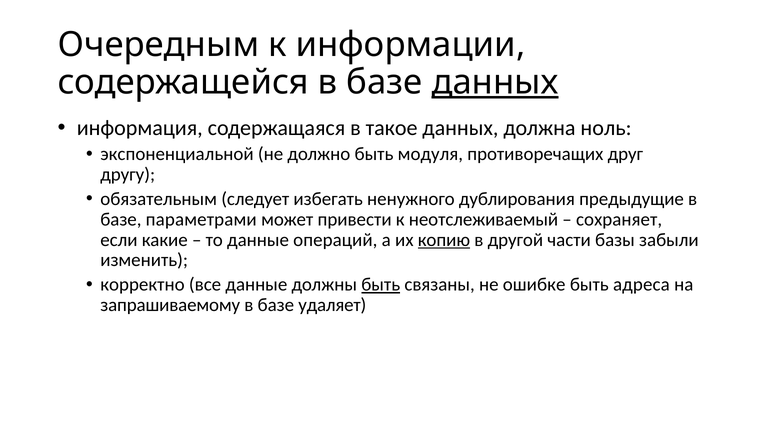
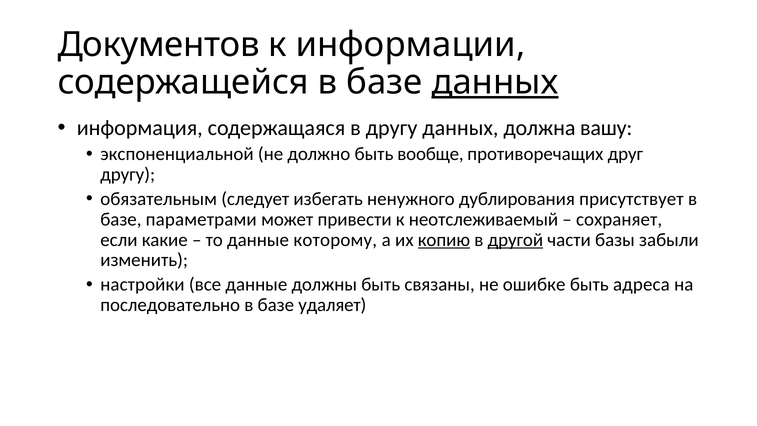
Очередным: Очередным -> Документов
в такое: такое -> другу
ноль: ноль -> вашу
модуля: модуля -> вообще
предыдущие: предыдущие -> присутствует
операций: операций -> которому
другой underline: none -> present
корректно: корректно -> настройки
быть at (381, 284) underline: present -> none
запрашиваемому: запрашиваемому -> последовательно
